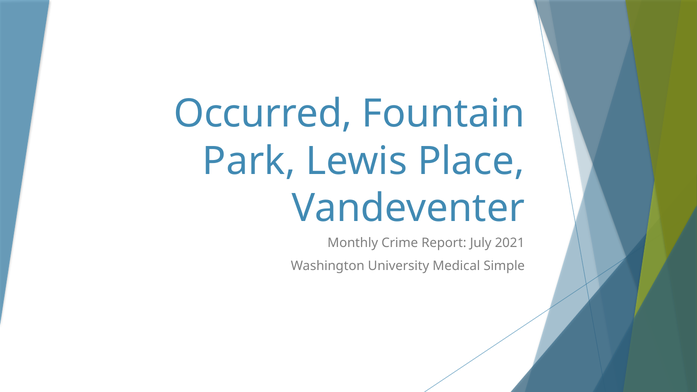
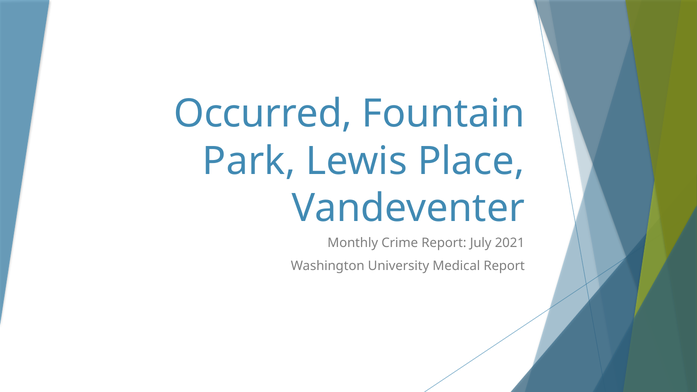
Medical Simple: Simple -> Report
